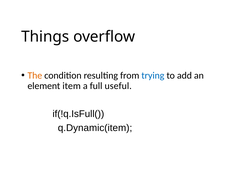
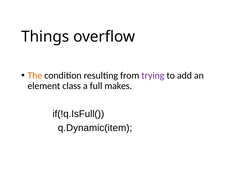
trying colour: blue -> purple
item: item -> class
useful: useful -> makes
